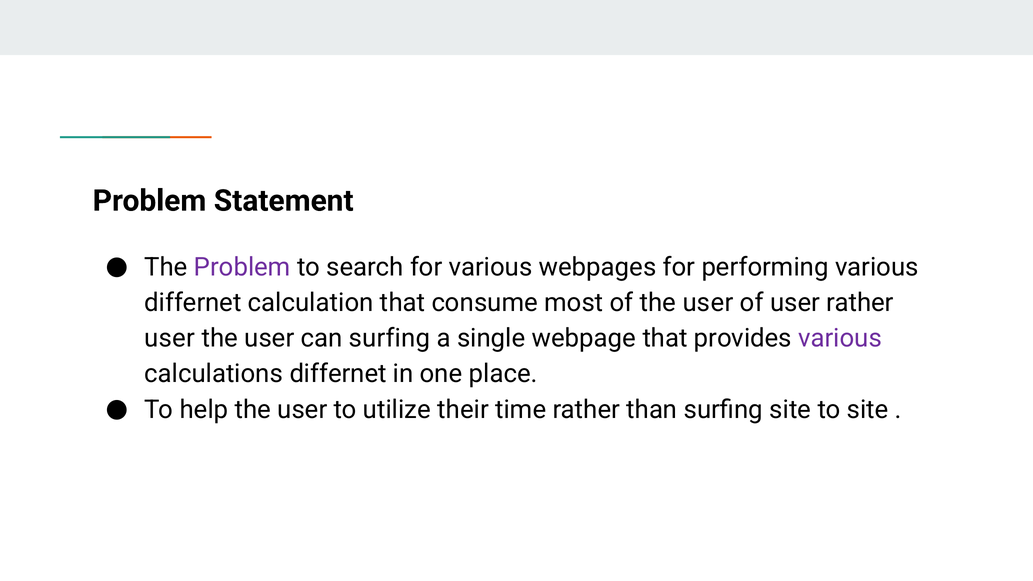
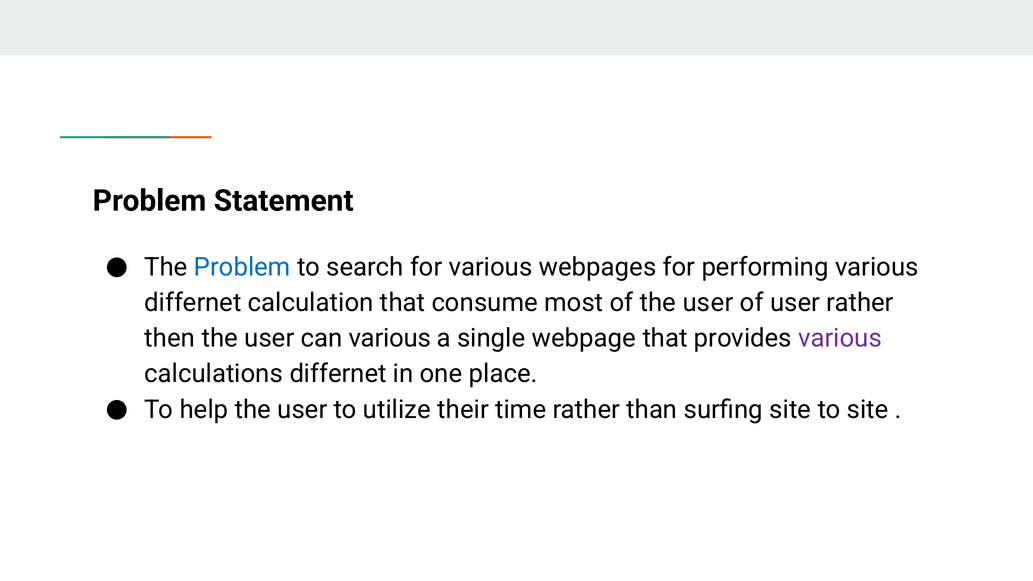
Problem at (242, 267) colour: purple -> blue
user at (170, 338): user -> then
can surfing: surfing -> various
